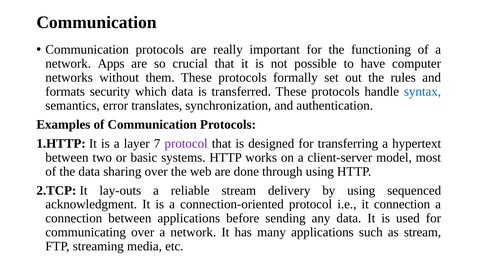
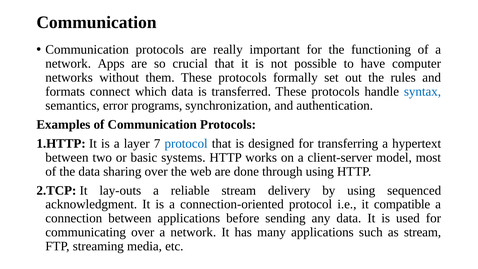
security: security -> connect
translates: translates -> programs
protocol at (186, 143) colour: purple -> blue
it connection: connection -> compatible
